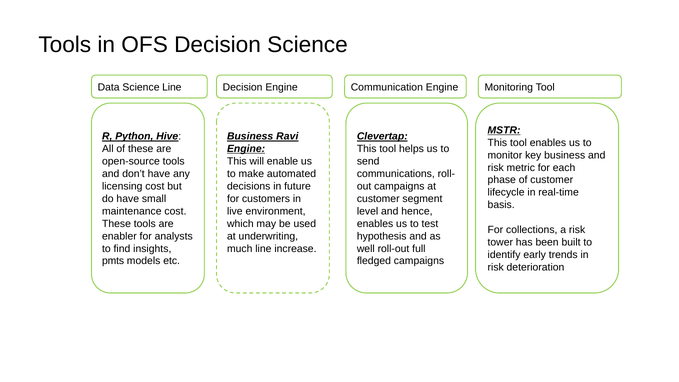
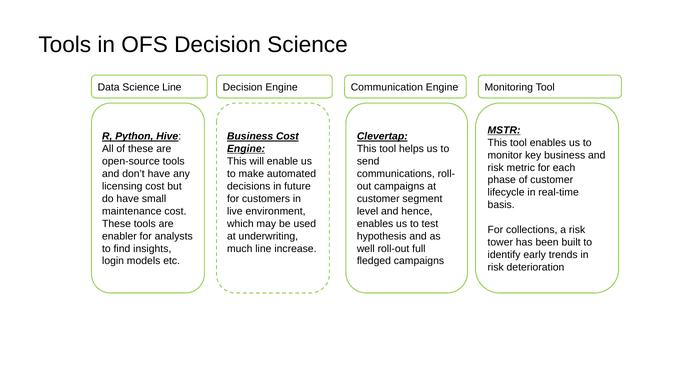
Business Ravi: Ravi -> Cost
pmts: pmts -> login
